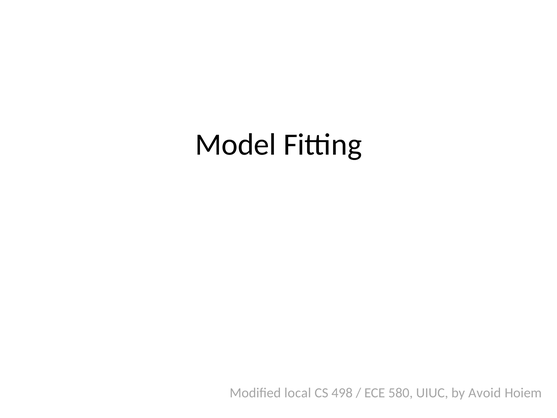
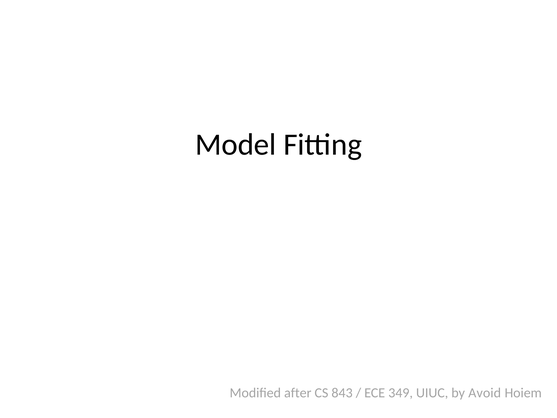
local: local -> after
498: 498 -> 843
580: 580 -> 349
